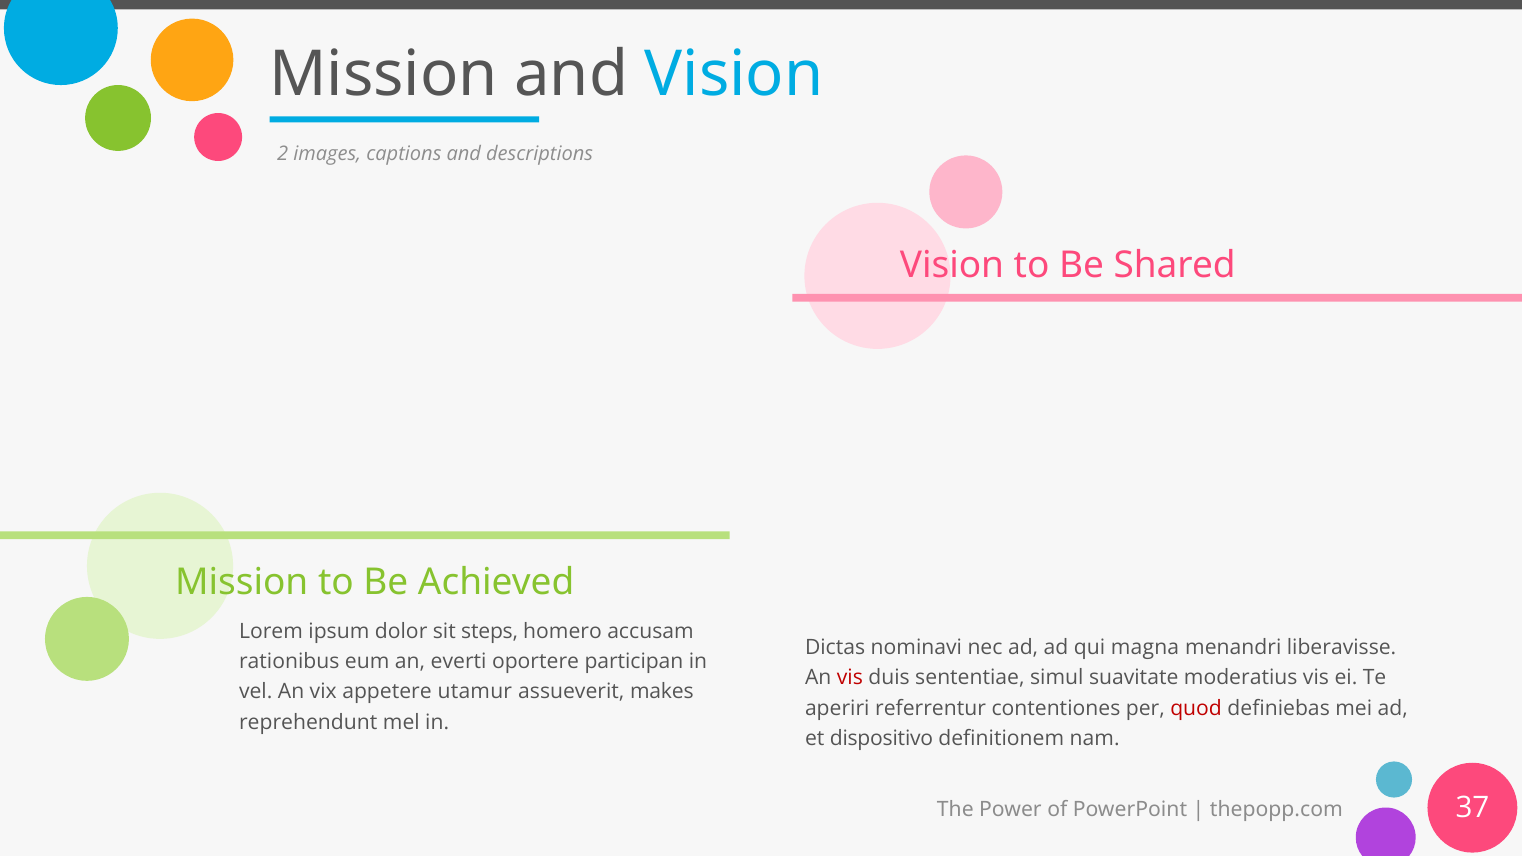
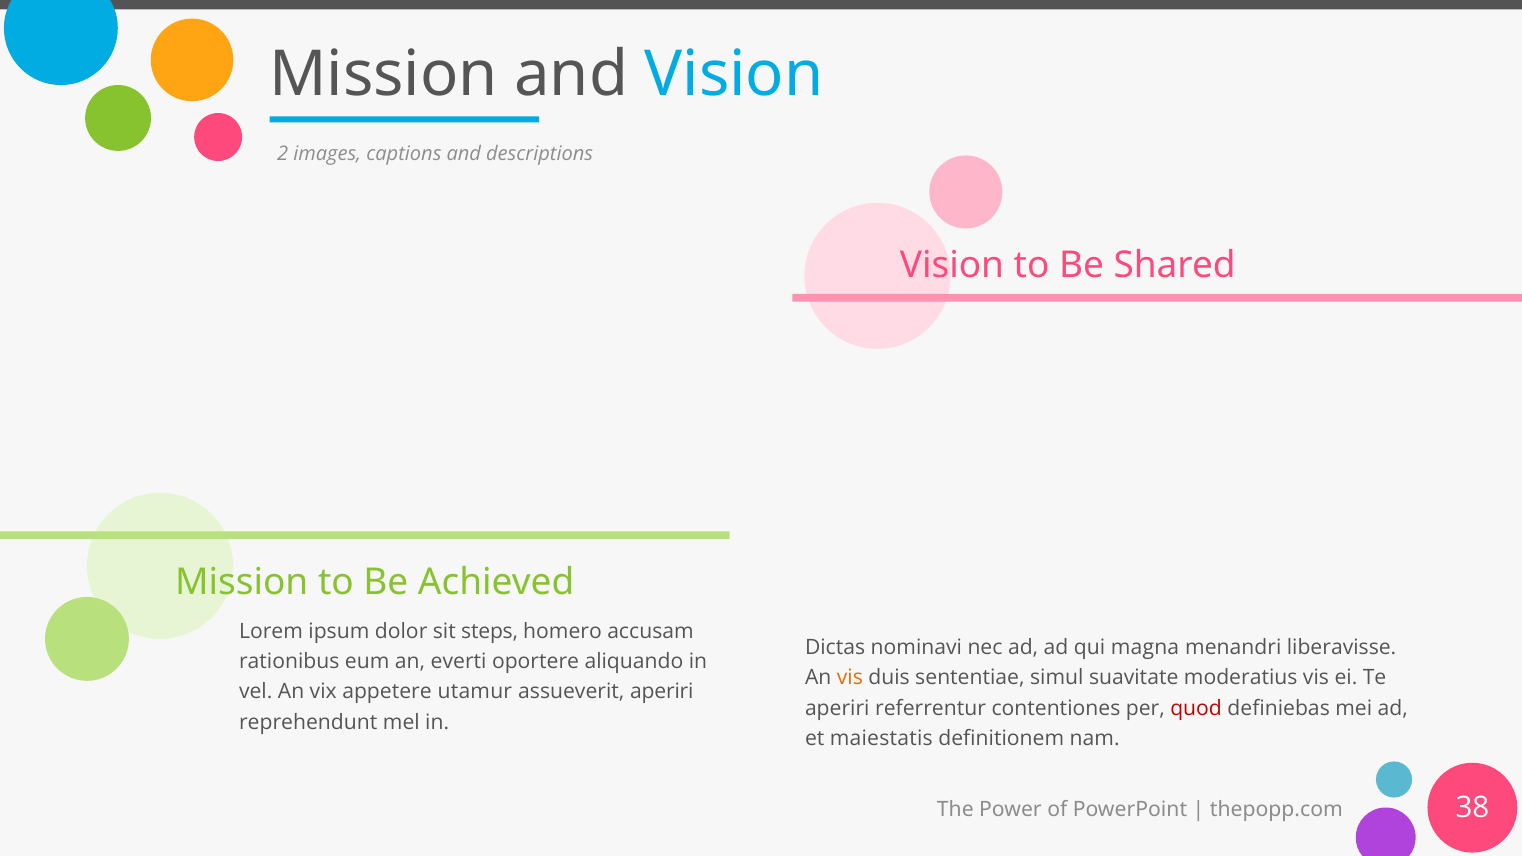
participan: participan -> aliquando
vis at (850, 678) colour: red -> orange
assueverit makes: makes -> aperiri
dispositivo: dispositivo -> maiestatis
37: 37 -> 38
